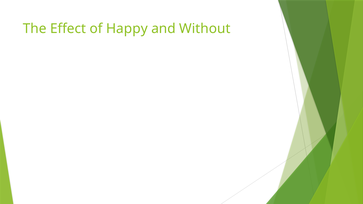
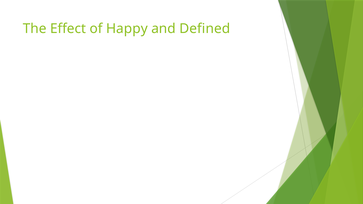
Without: Without -> Defined
